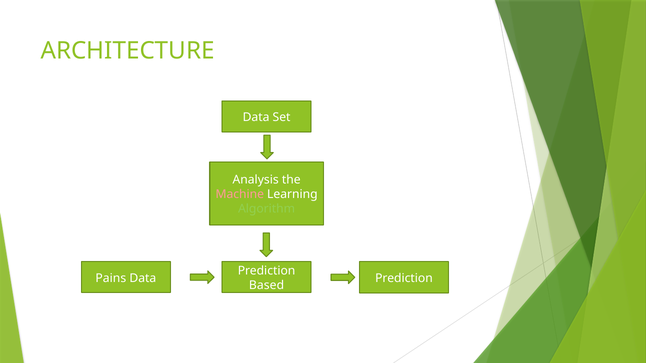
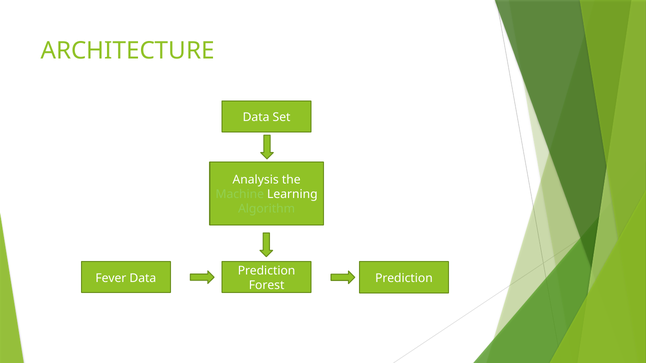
Machine colour: pink -> light green
Pains: Pains -> Fever
Based: Based -> Forest
